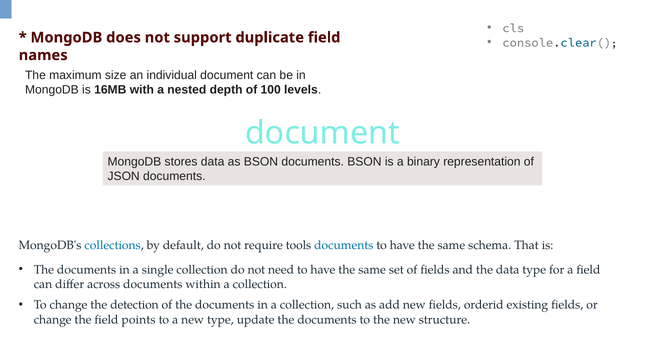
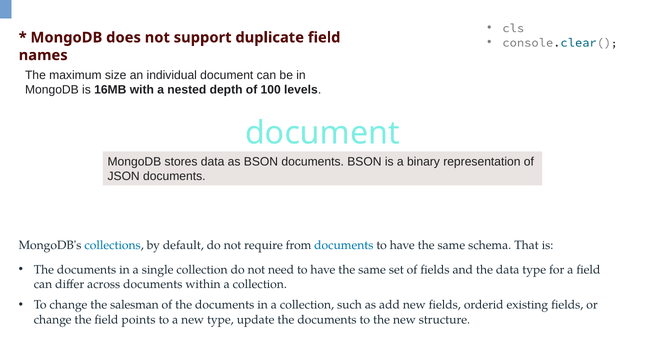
tools: tools -> from
detection: detection -> salesman
